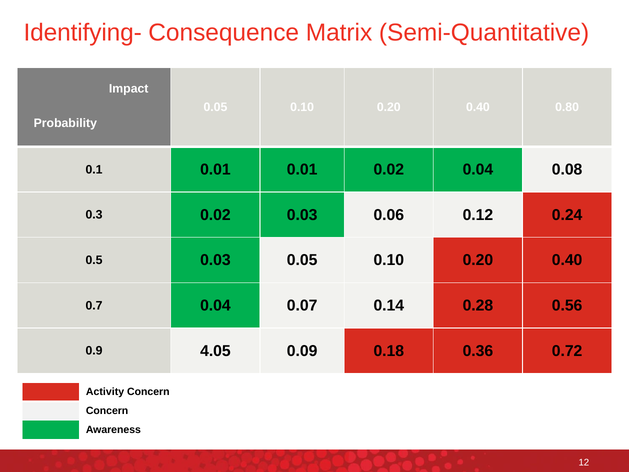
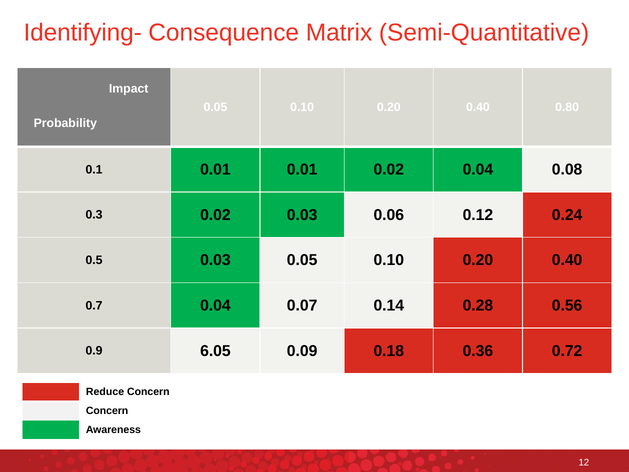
4.05: 4.05 -> 6.05
Activity: Activity -> Reduce
